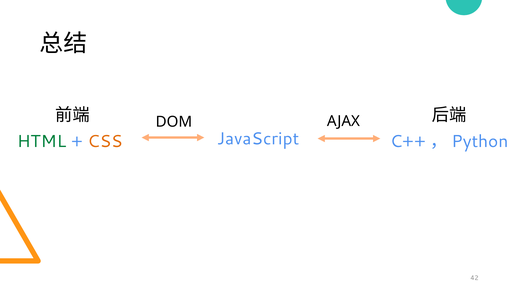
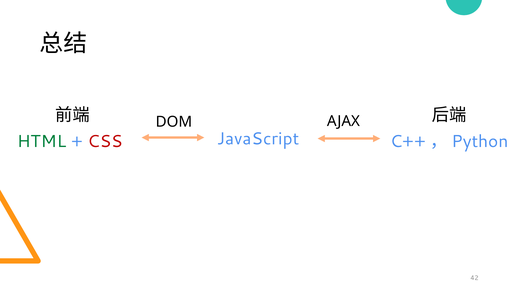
CSS colour: orange -> red
